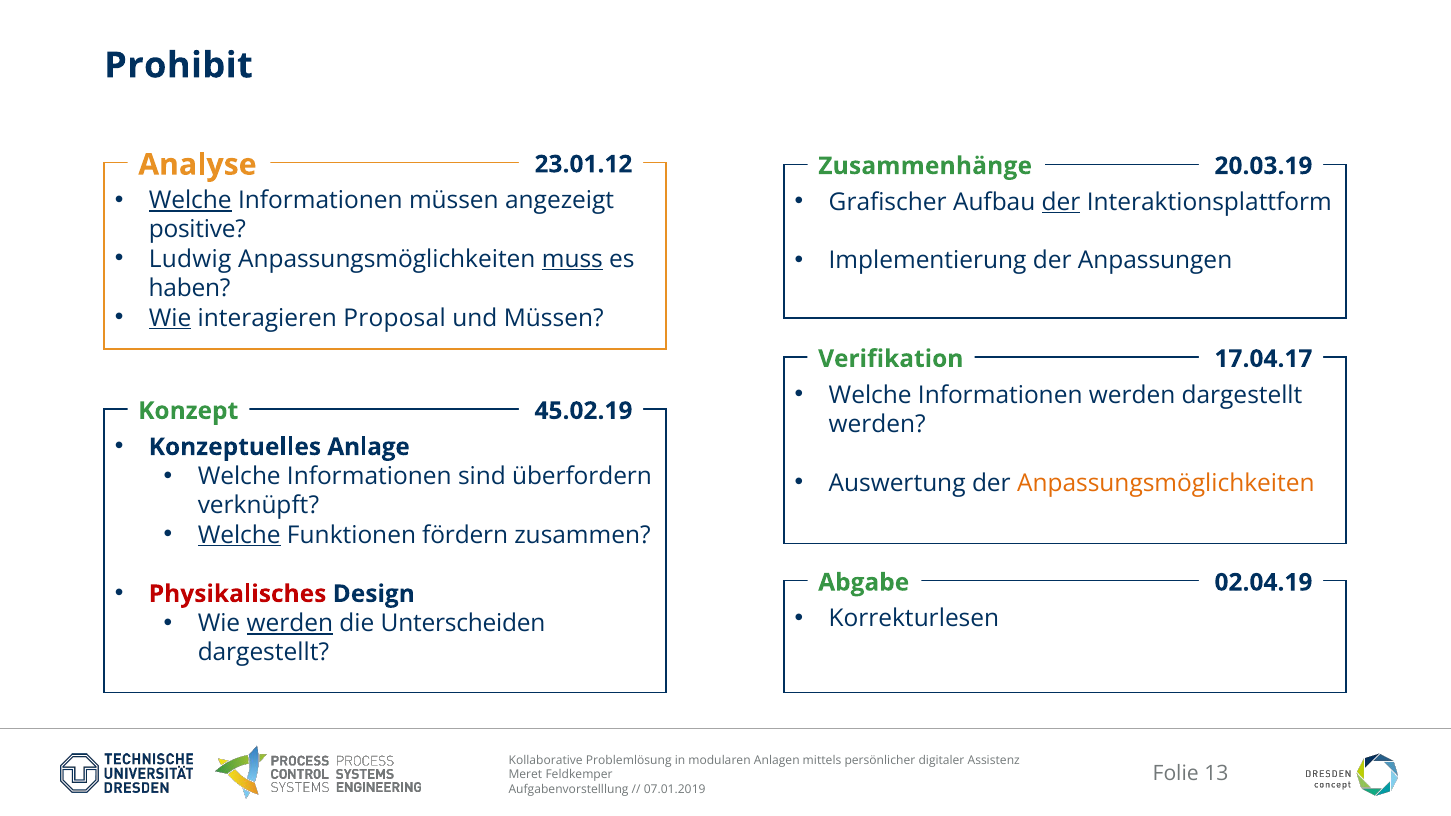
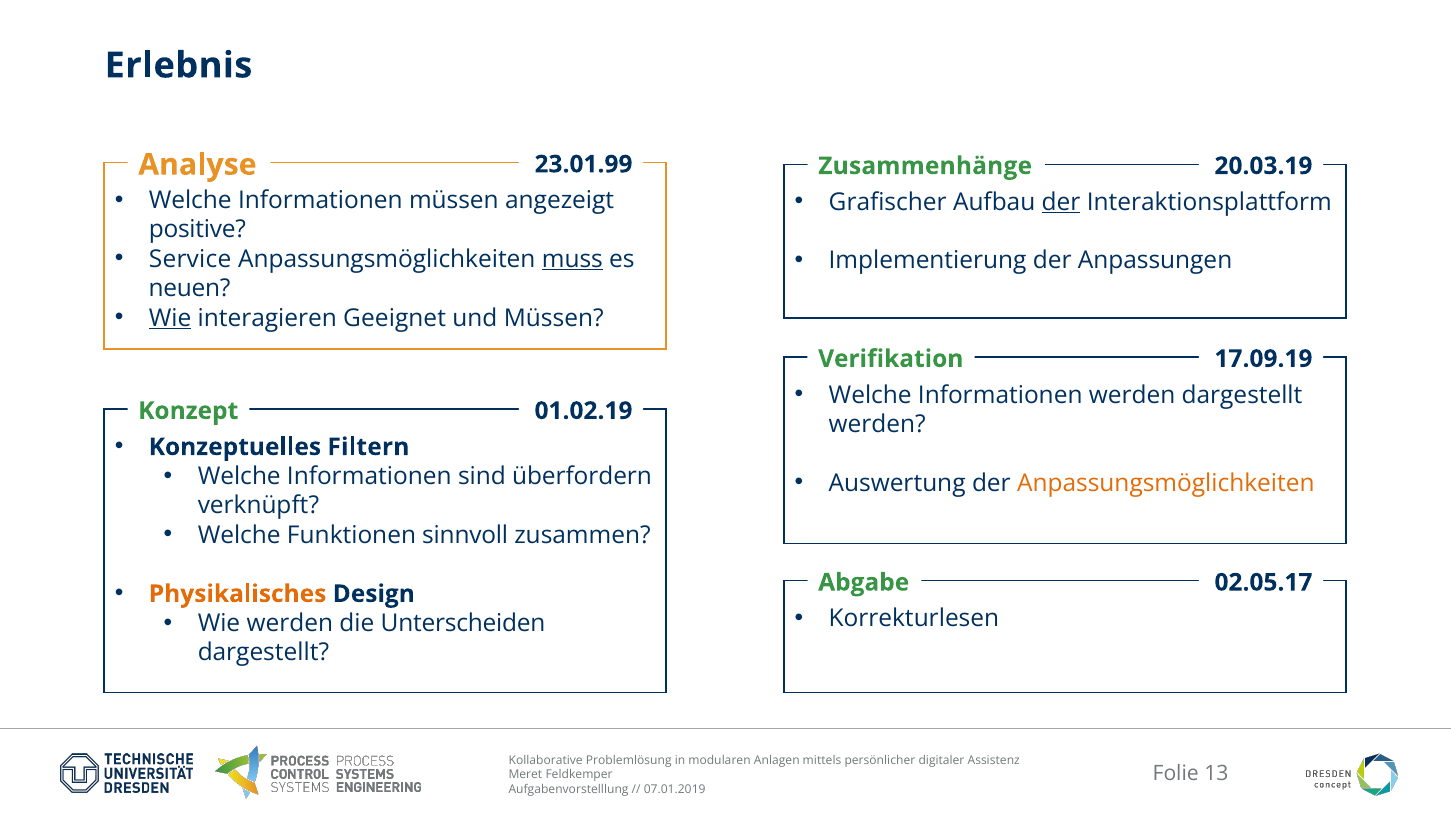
Prohibit: Prohibit -> Erlebnis
23.01.12: 23.01.12 -> 23.01.99
Welche at (190, 200) underline: present -> none
Ludwig: Ludwig -> Service
haben: haben -> neuen
Proposal: Proposal -> Geeignet
17.04.17: 17.04.17 -> 17.09.19
45.02.19: 45.02.19 -> 01.02.19
Anlage: Anlage -> Filtern
Welche at (239, 535) underline: present -> none
fördern: fördern -> sinnvoll
02.04.19: 02.04.19 -> 02.05.17
Physikalisches colour: red -> orange
werden at (290, 623) underline: present -> none
